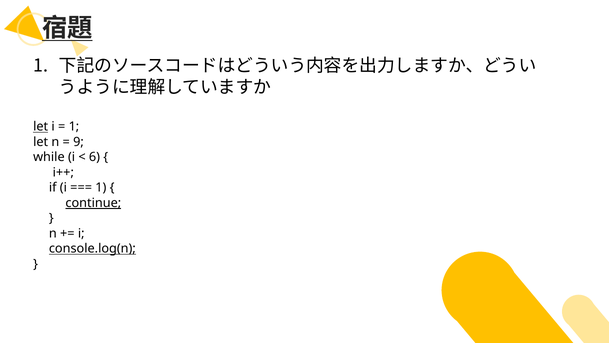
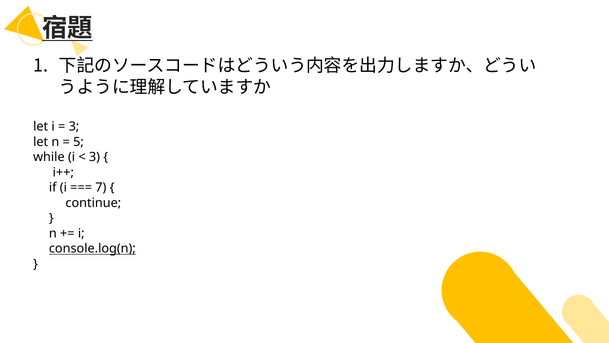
let at (41, 127) underline: present -> none
1 at (74, 127): 1 -> 3
9: 9 -> 5
6 at (94, 157): 6 -> 3
1 at (101, 188): 1 -> 7
continue underline: present -> none
